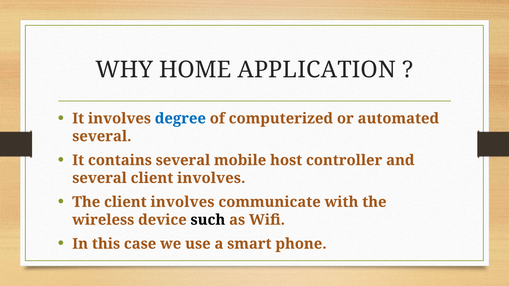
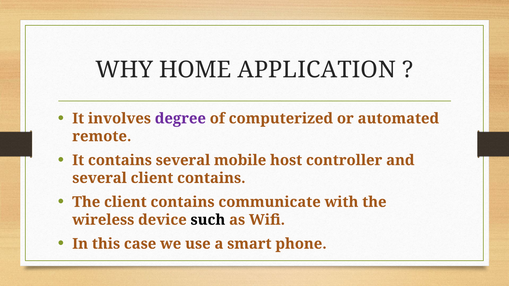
degree colour: blue -> purple
several at (102, 136): several -> remote
several client involves: involves -> contains
The client involves: involves -> contains
